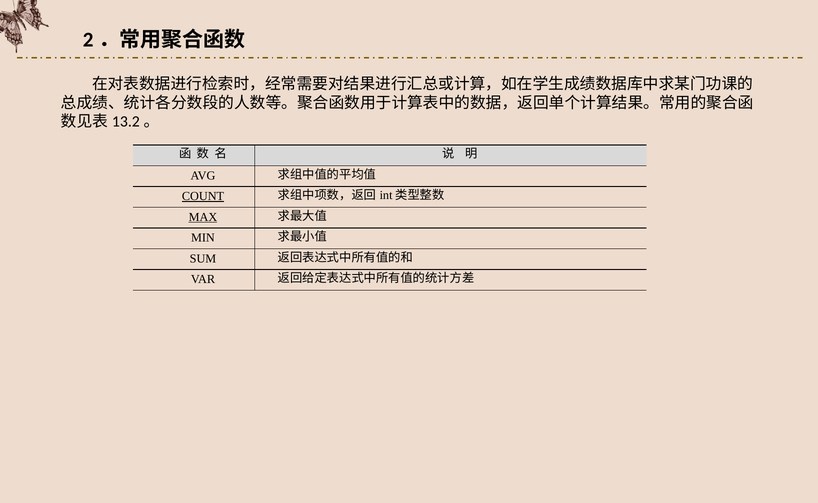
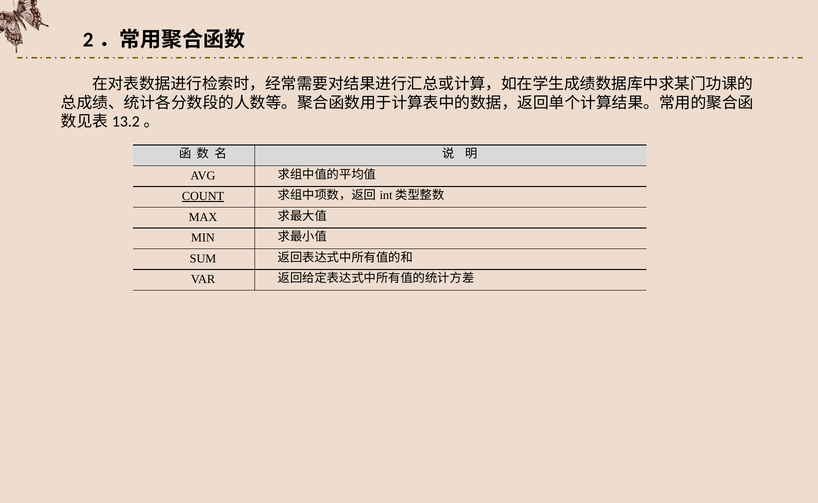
MAX underline: present -> none
